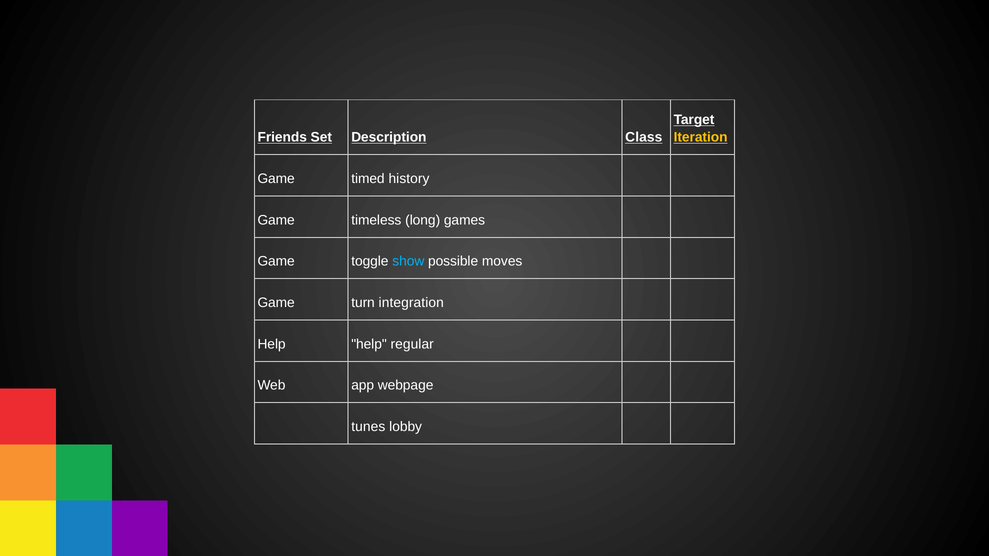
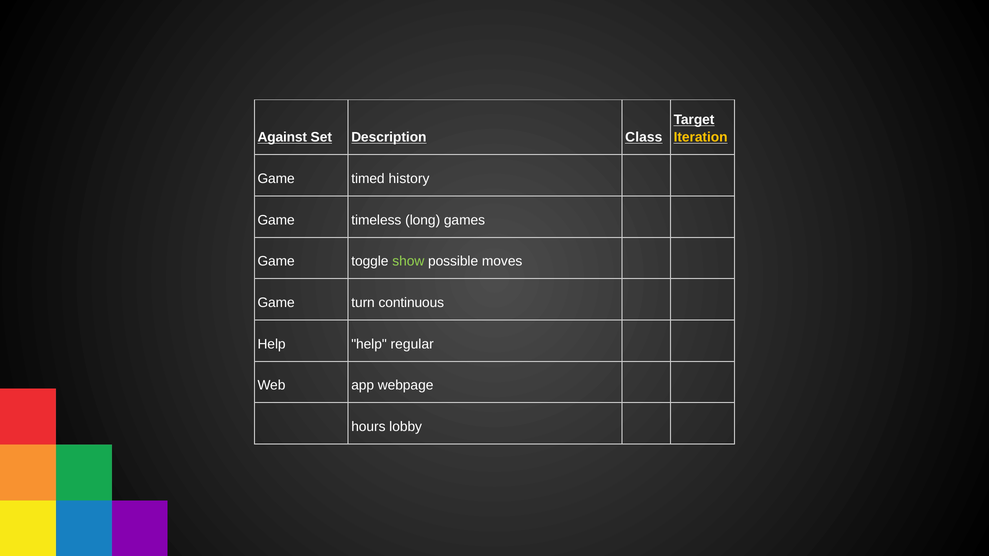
Friends: Friends -> Against
show colour: light blue -> light green
integration: integration -> continuous
tunes: tunes -> hours
